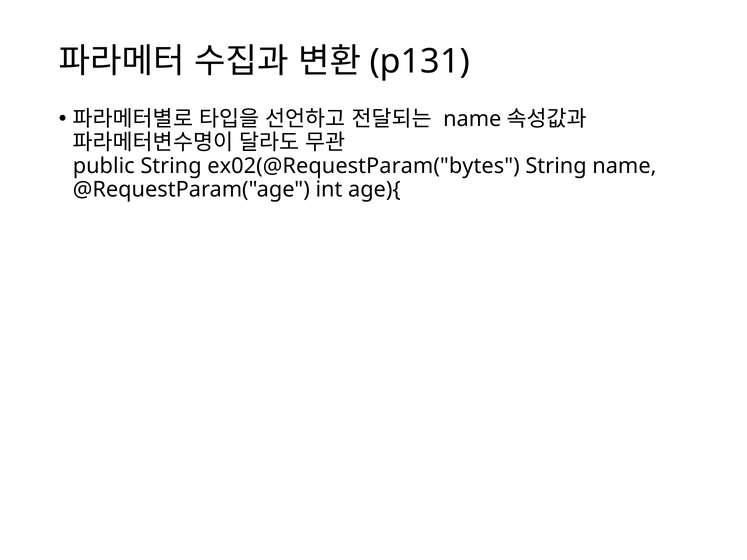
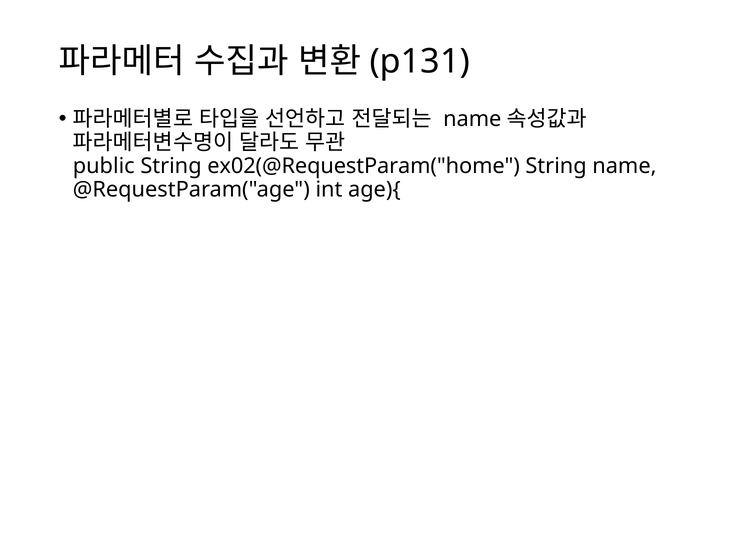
ex02(@RequestParam("bytes: ex02(@RequestParam("bytes -> ex02(@RequestParam("home
